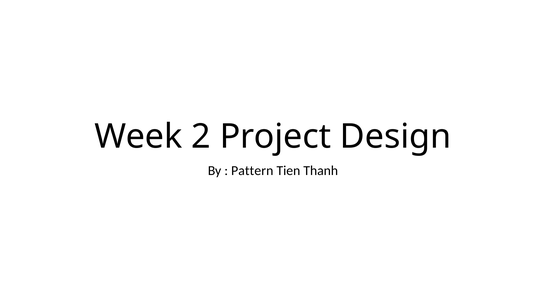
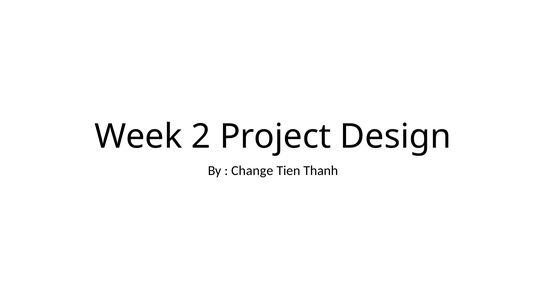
Pattern: Pattern -> Change
